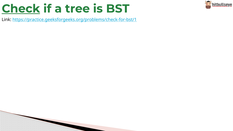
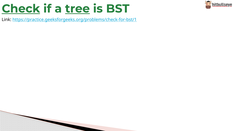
tree underline: none -> present
